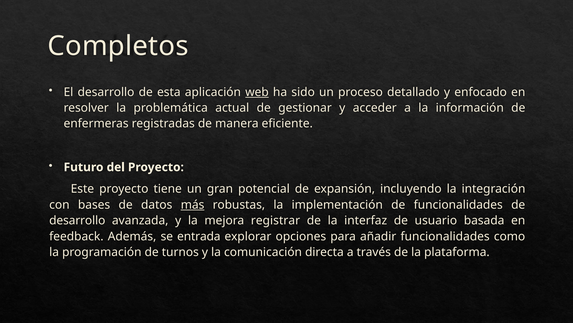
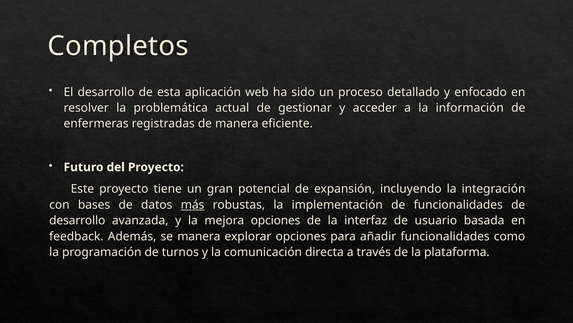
web underline: present -> none
mejora registrar: registrar -> opciones
se entrada: entrada -> manera
